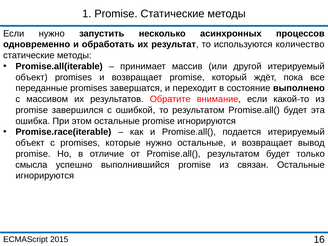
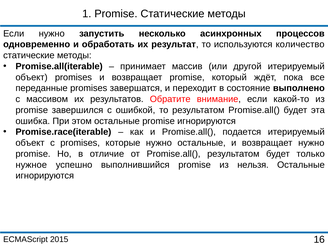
возвращает вывод: вывод -> нужно
смысла: смысла -> нужное
связан: связан -> нельзя
